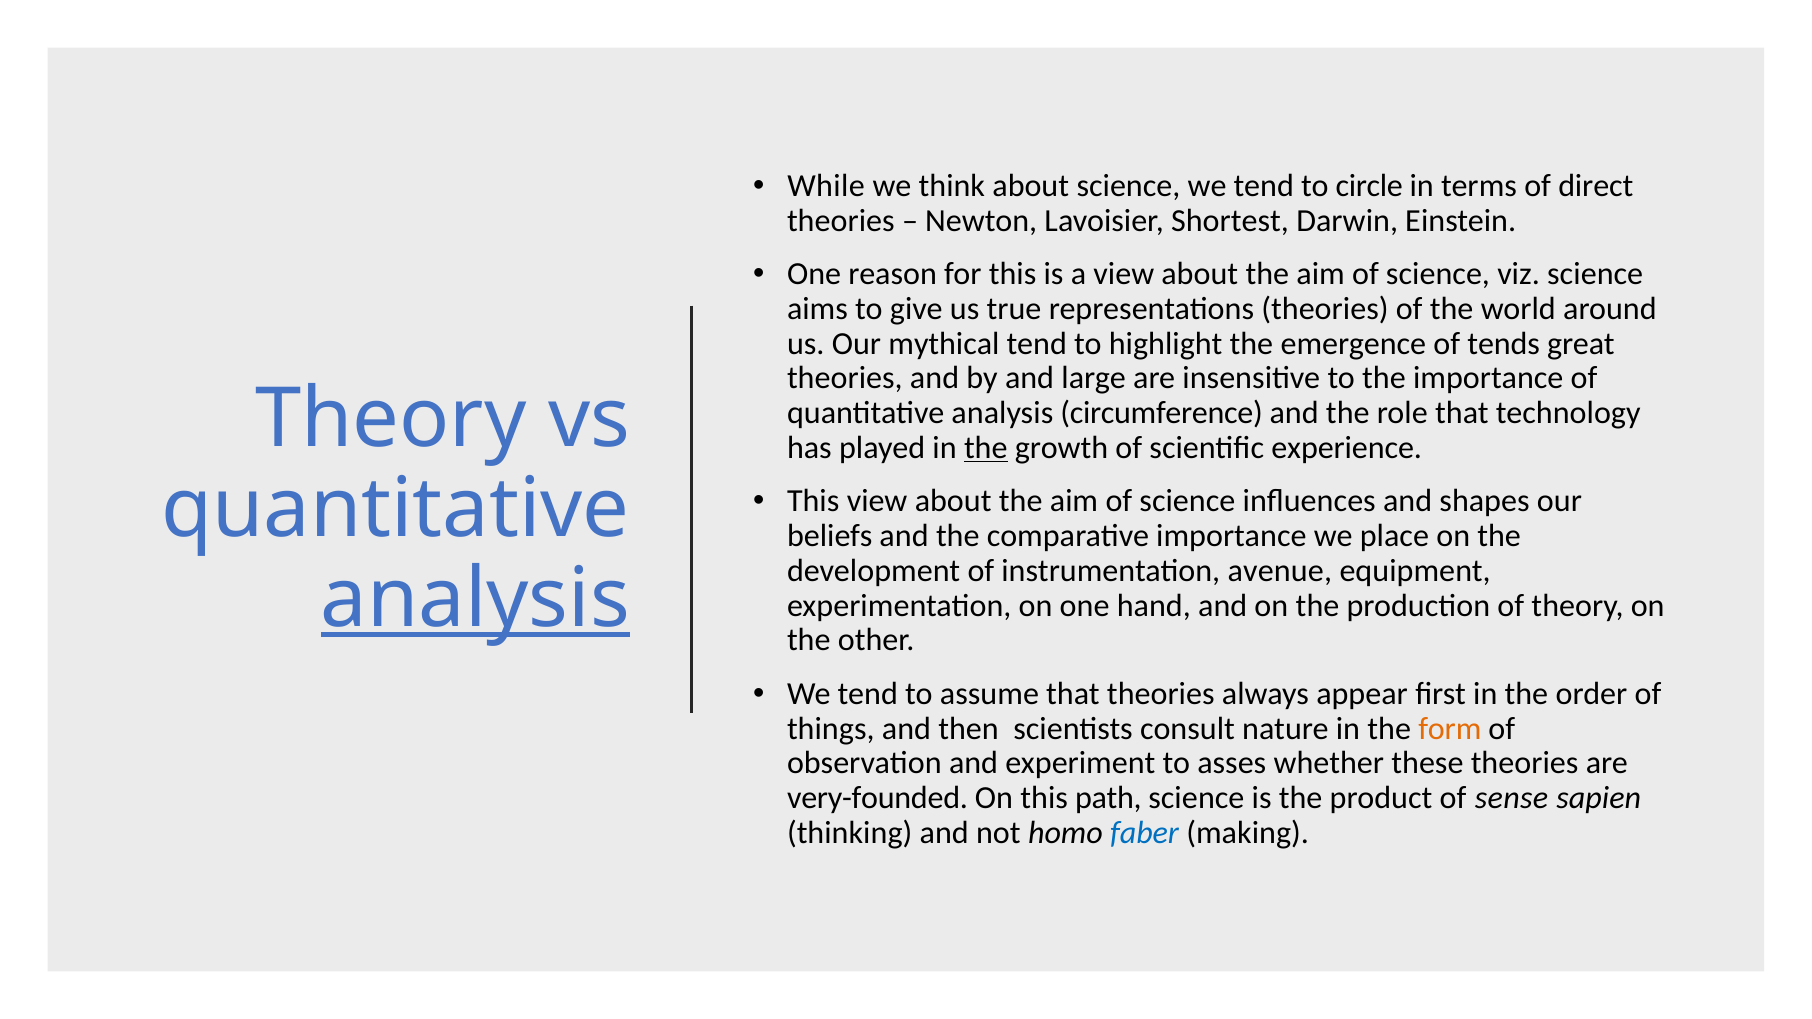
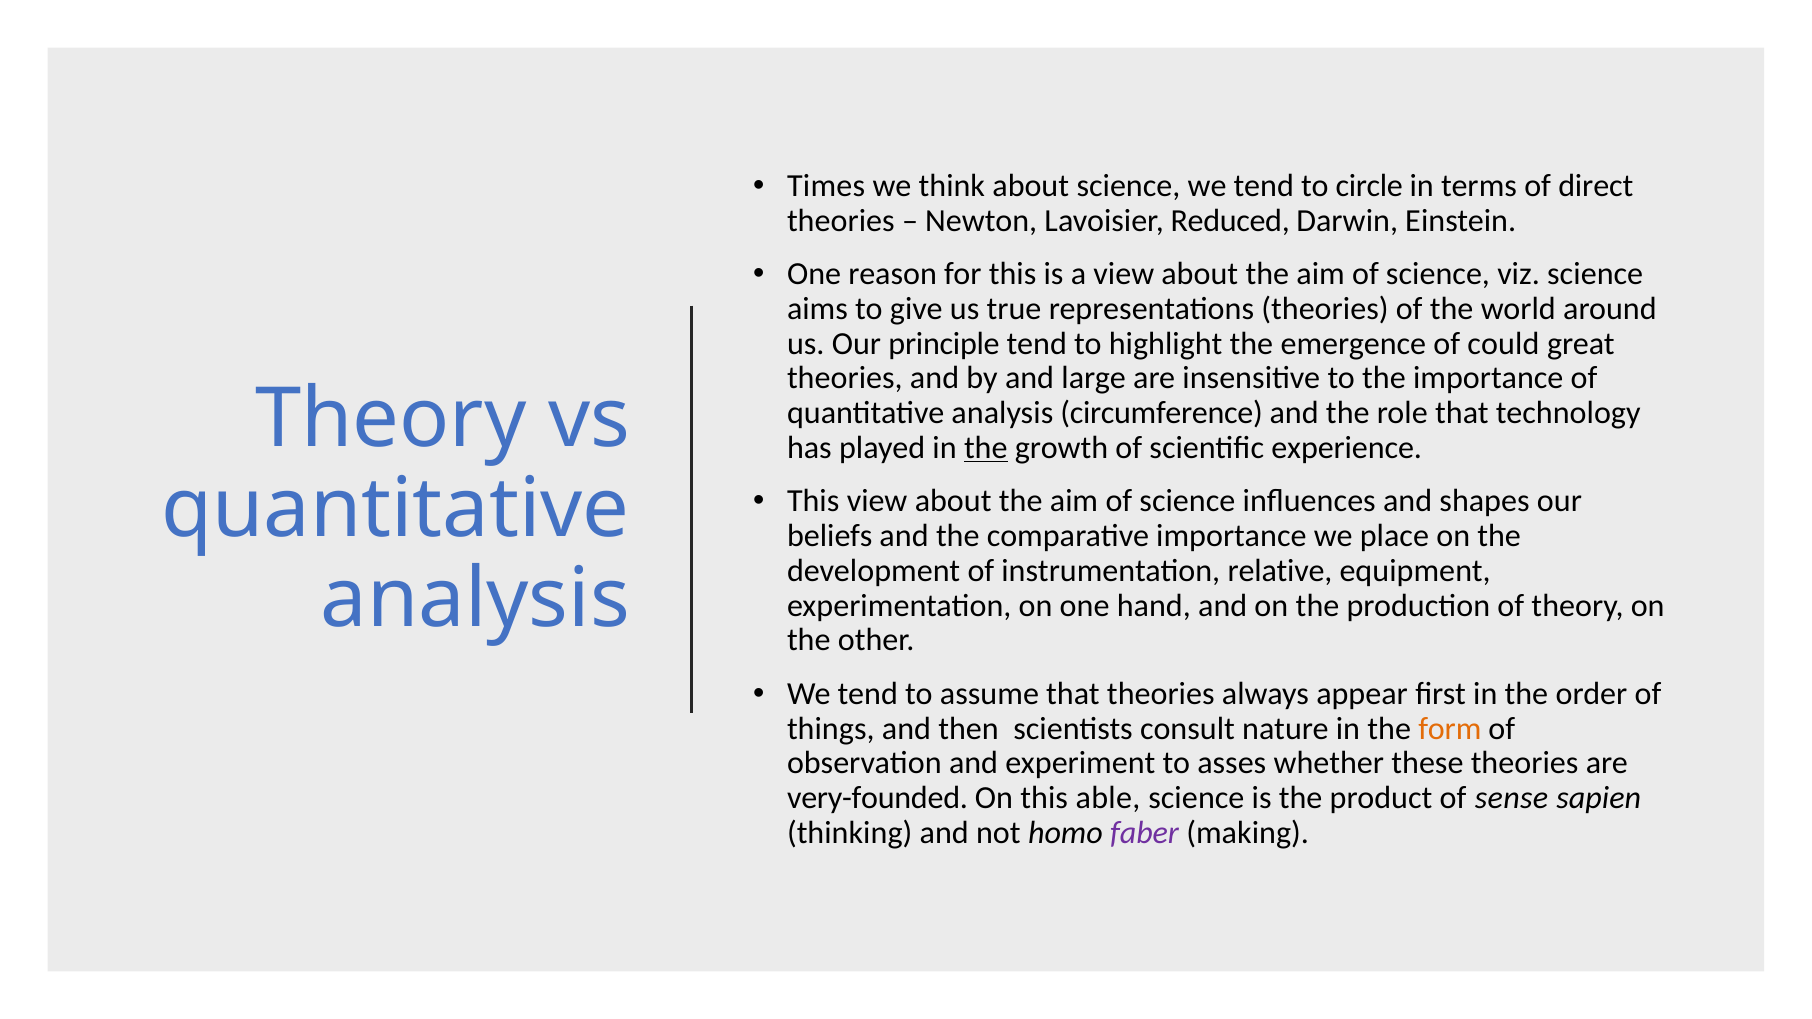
While: While -> Times
Shortest: Shortest -> Reduced
mythical: mythical -> principle
tends: tends -> could
avenue: avenue -> relative
analysis at (475, 599) underline: present -> none
path: path -> able
faber colour: blue -> purple
